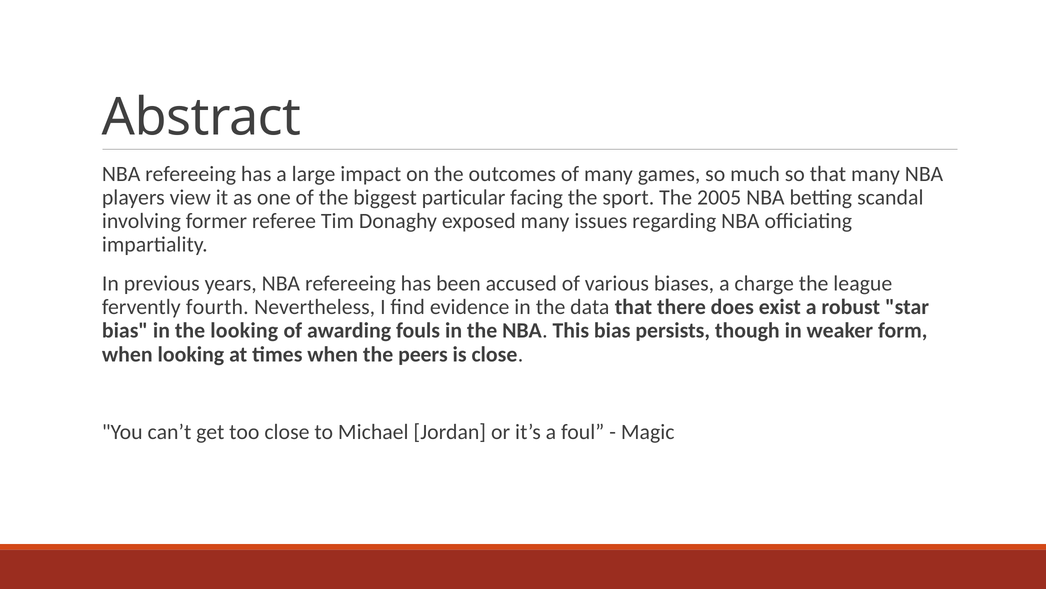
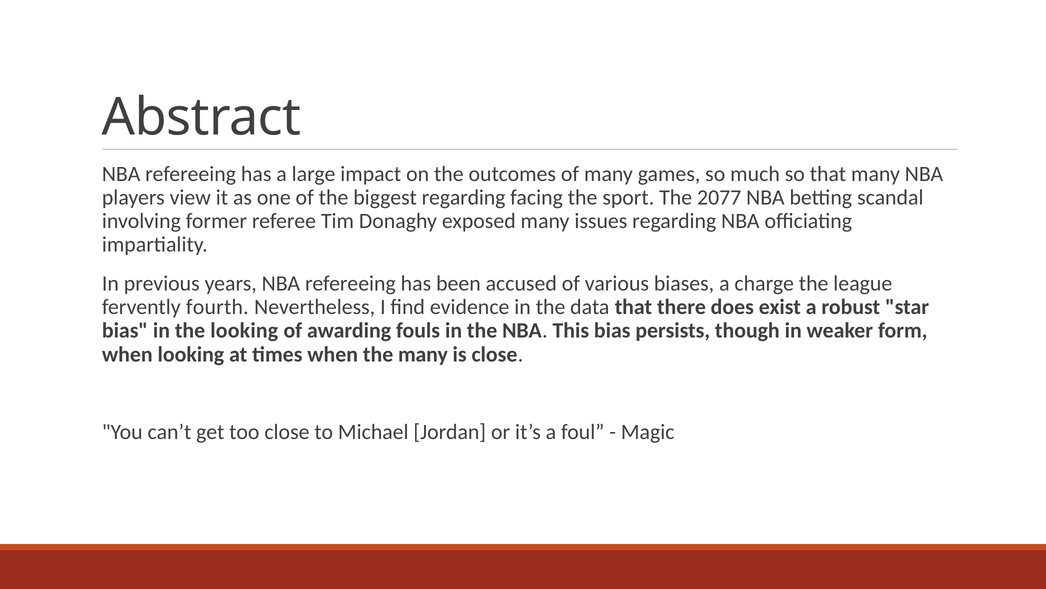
biggest particular: particular -> regarding
2005: 2005 -> 2077
the peers: peers -> many
